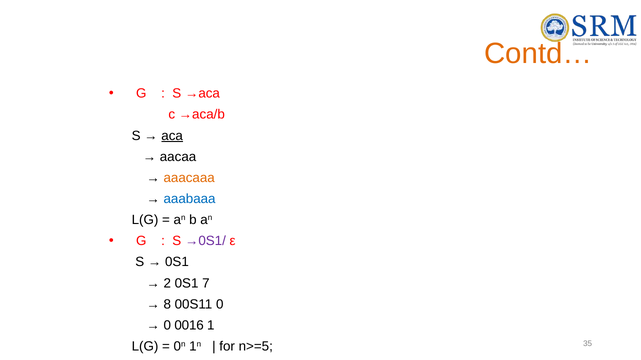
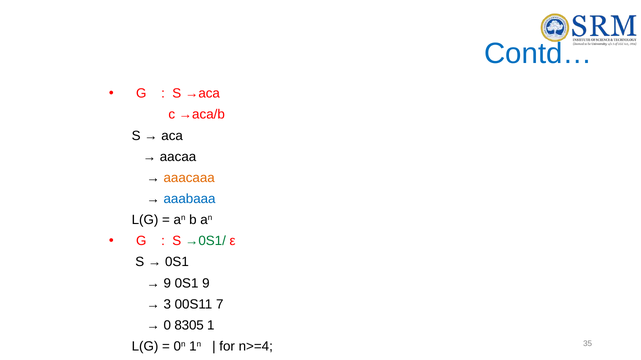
Contd… colour: orange -> blue
aca underline: present -> none
→0S1/ colour: purple -> green
2 at (167, 284): 2 -> 9
0S1 7: 7 -> 9
8: 8 -> 3
00S11 0: 0 -> 7
0016: 0016 -> 8305
n>=5: n>=5 -> n>=4
